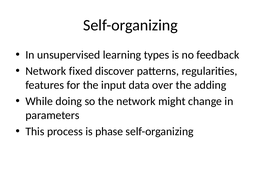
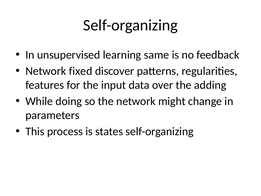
types: types -> same
phase: phase -> states
